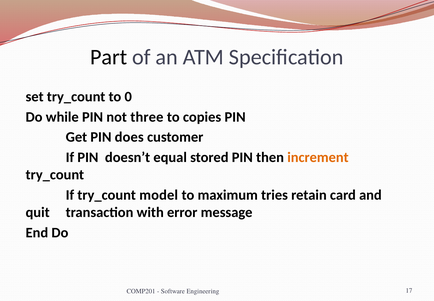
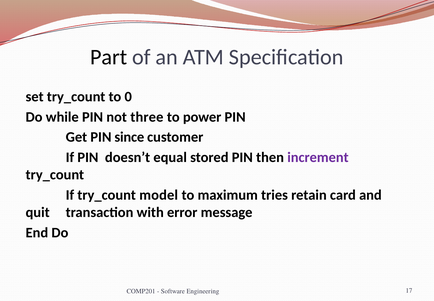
copies: copies -> power
does: does -> since
increment colour: orange -> purple
